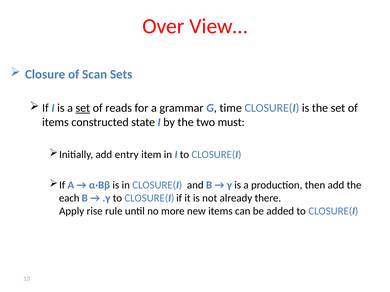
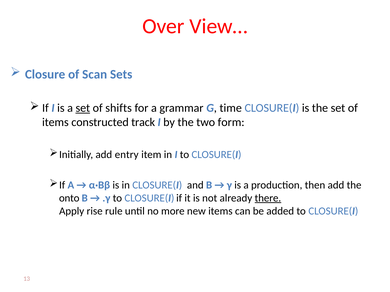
reads: reads -> shifts
state: state -> track
must: must -> form
each: each -> onto
there underline: none -> present
